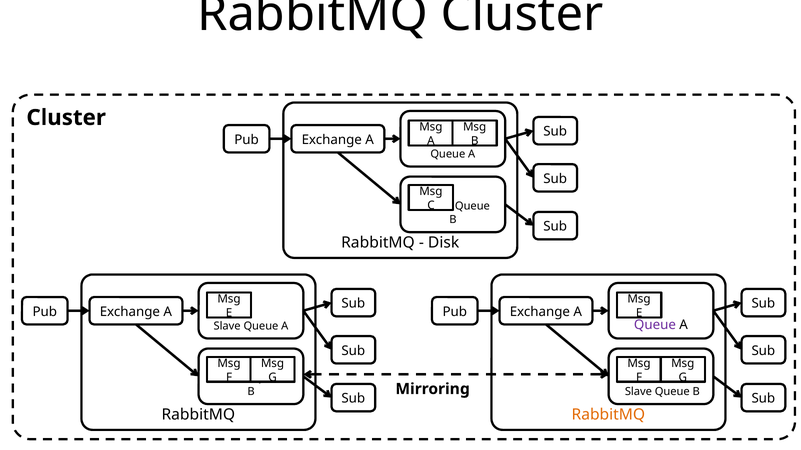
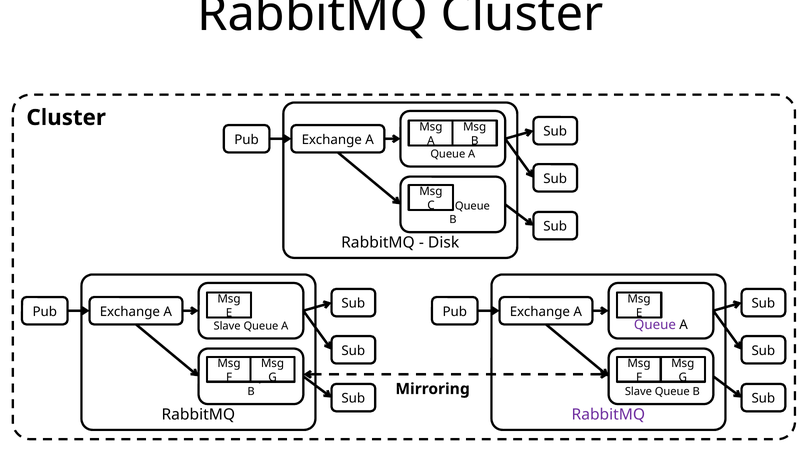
RabbitMQ at (608, 415) colour: orange -> purple
